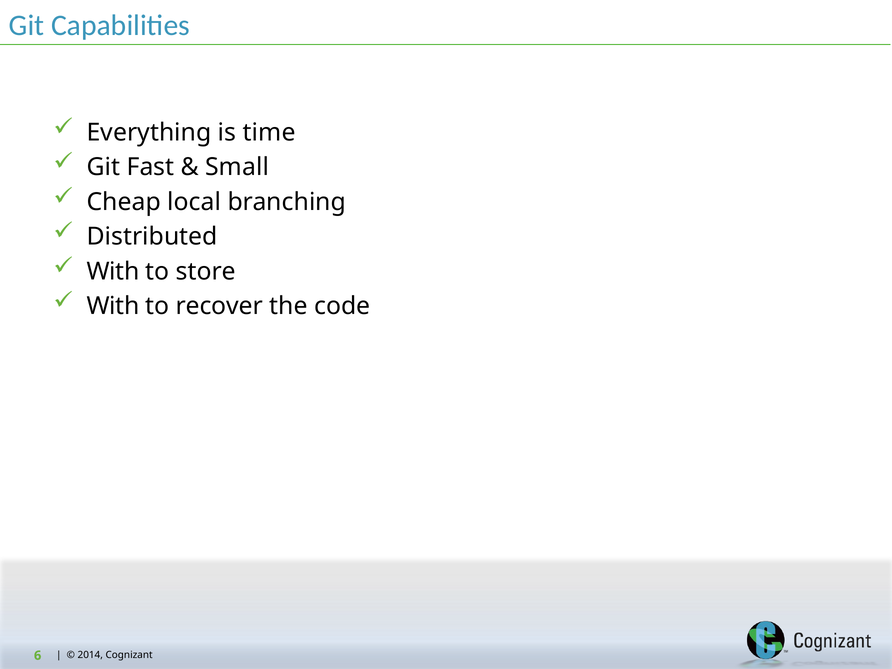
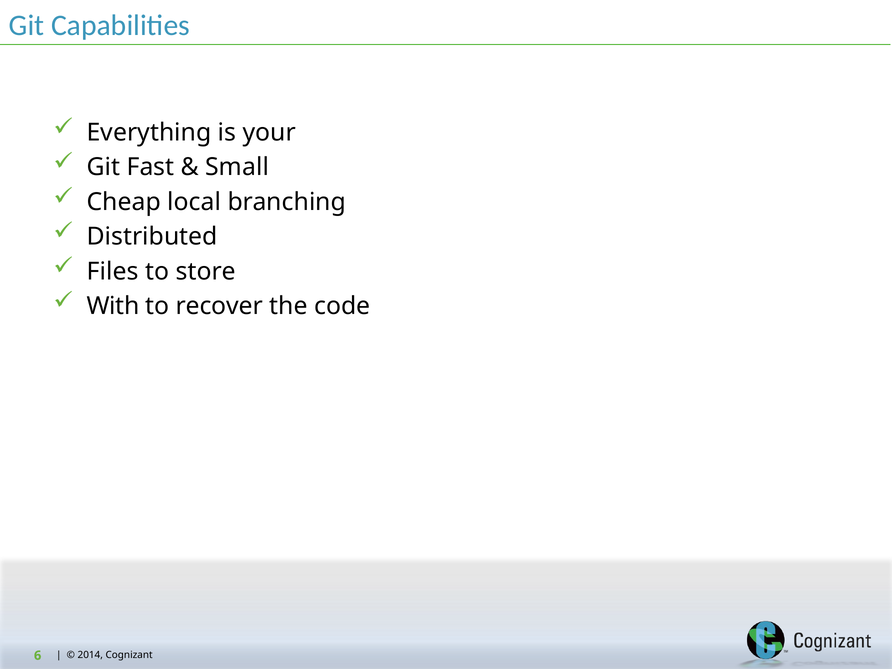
time: time -> your
With at (113, 271): With -> Files
